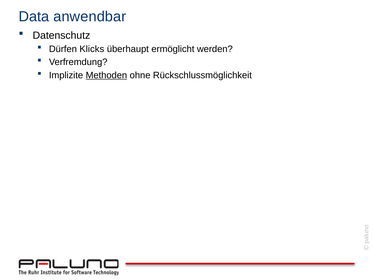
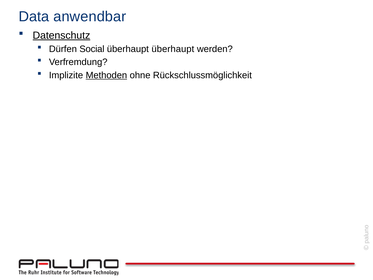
Datenschutz underline: none -> present
Klicks: Klicks -> Social
überhaupt ermöglicht: ermöglicht -> überhaupt
